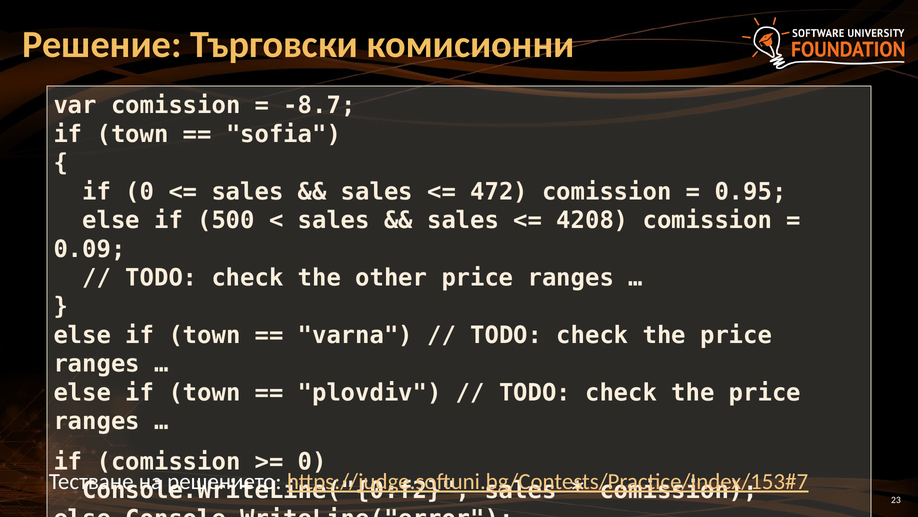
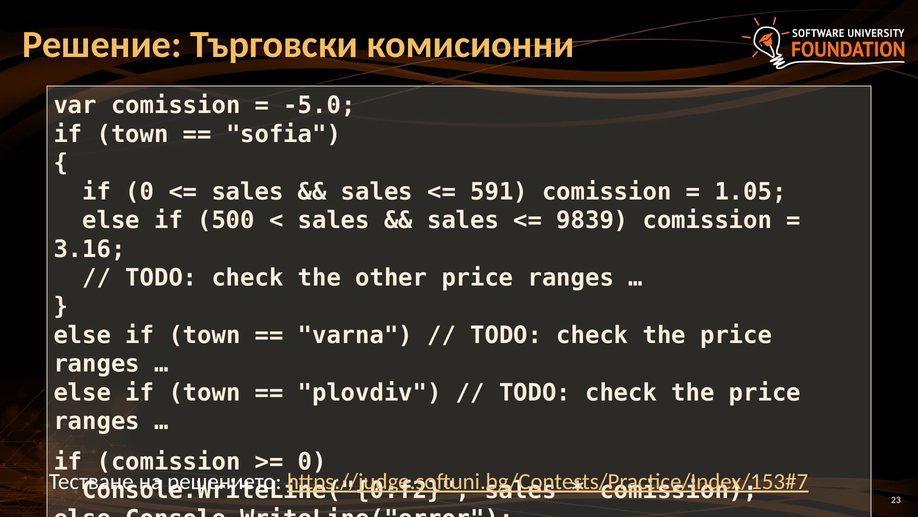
-8.7: -8.7 -> -5.0
472: 472 -> 591
0.95: 0.95 -> 1.05
4208: 4208 -> 9839
0.09: 0.09 -> 3.16
